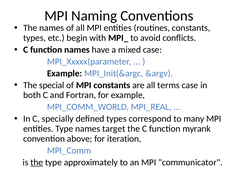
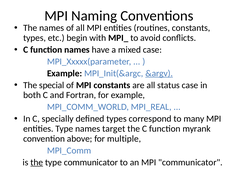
&argv underline: none -> present
terms: terms -> status
iteration: iteration -> multiple
type approximately: approximately -> communicator
